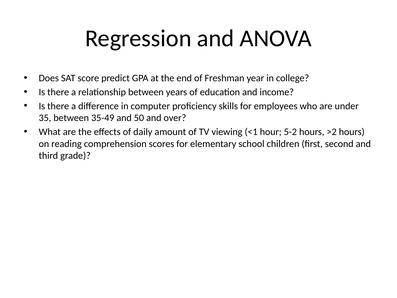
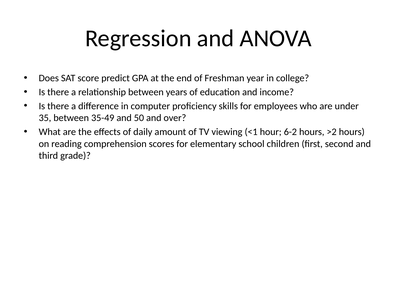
5-2: 5-2 -> 6-2
